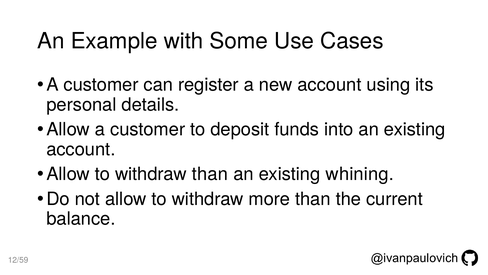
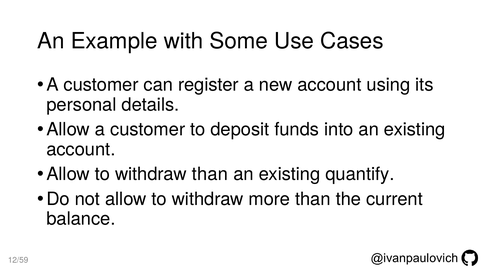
whining: whining -> quantify
